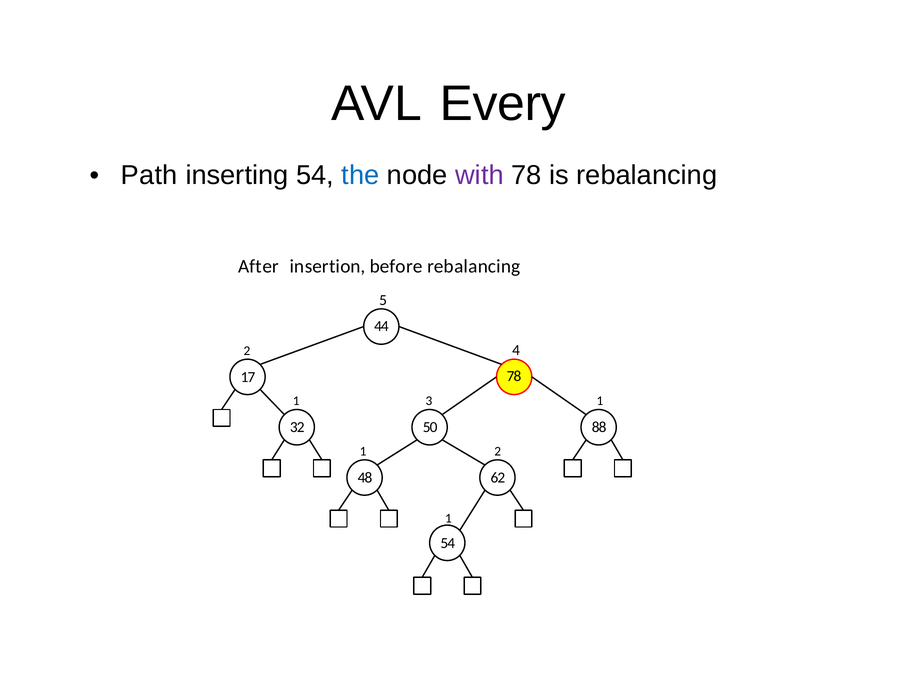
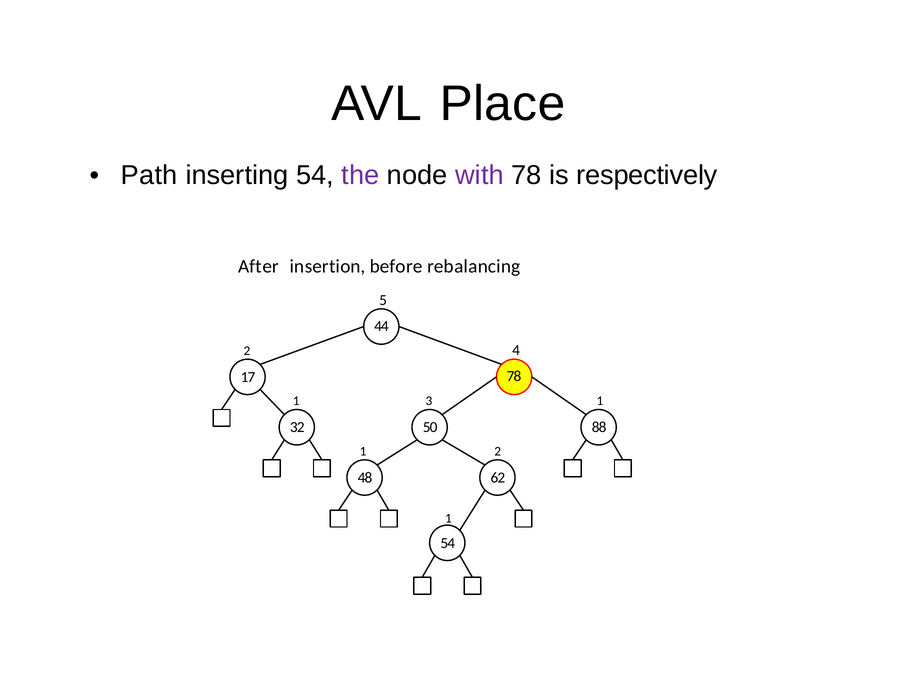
Every: Every -> Place
the colour: blue -> purple
is rebalancing: rebalancing -> respectively
